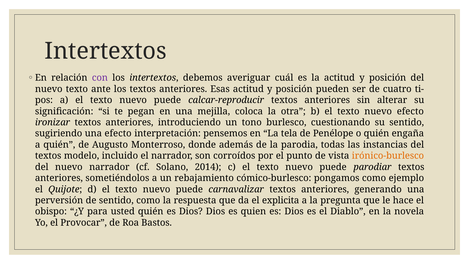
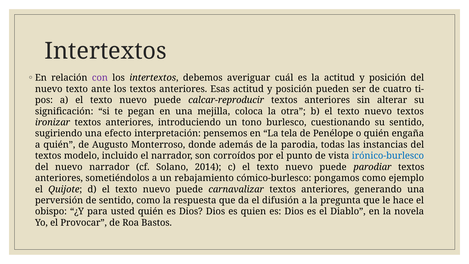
nuevo efecto: efecto -> textos
irónico-burlesco colour: orange -> blue
explicita: explicita -> difusión
